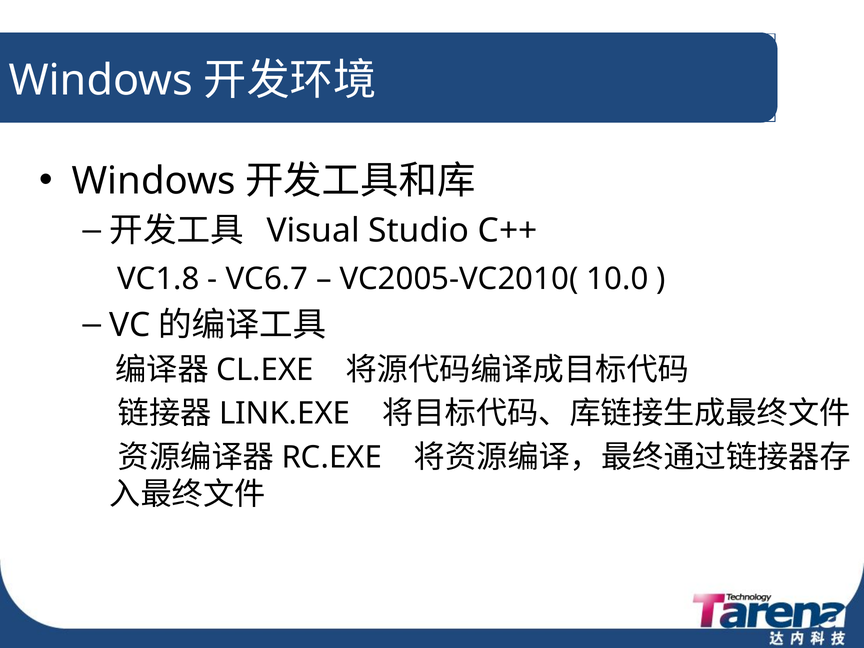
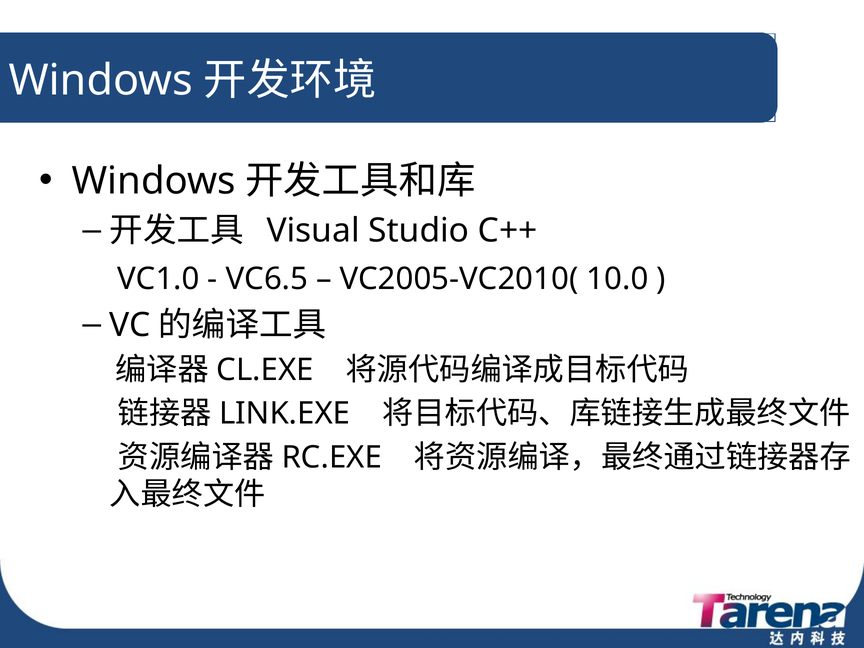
VC1.8: VC1.8 -> VC1.0
VC6.7: VC6.7 -> VC6.5
